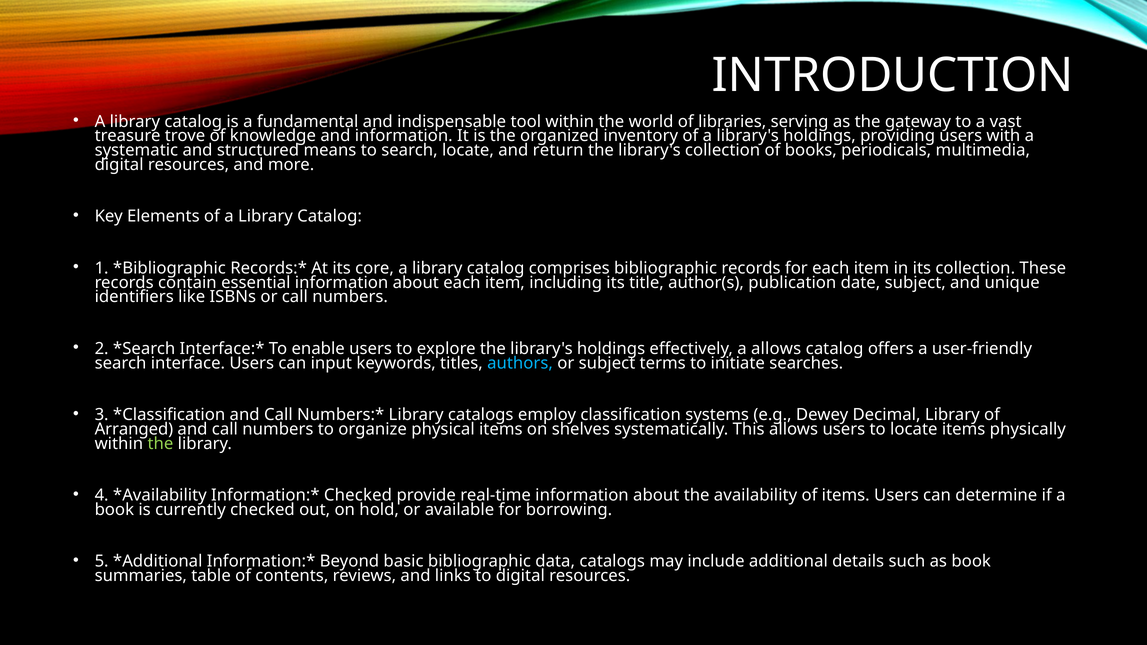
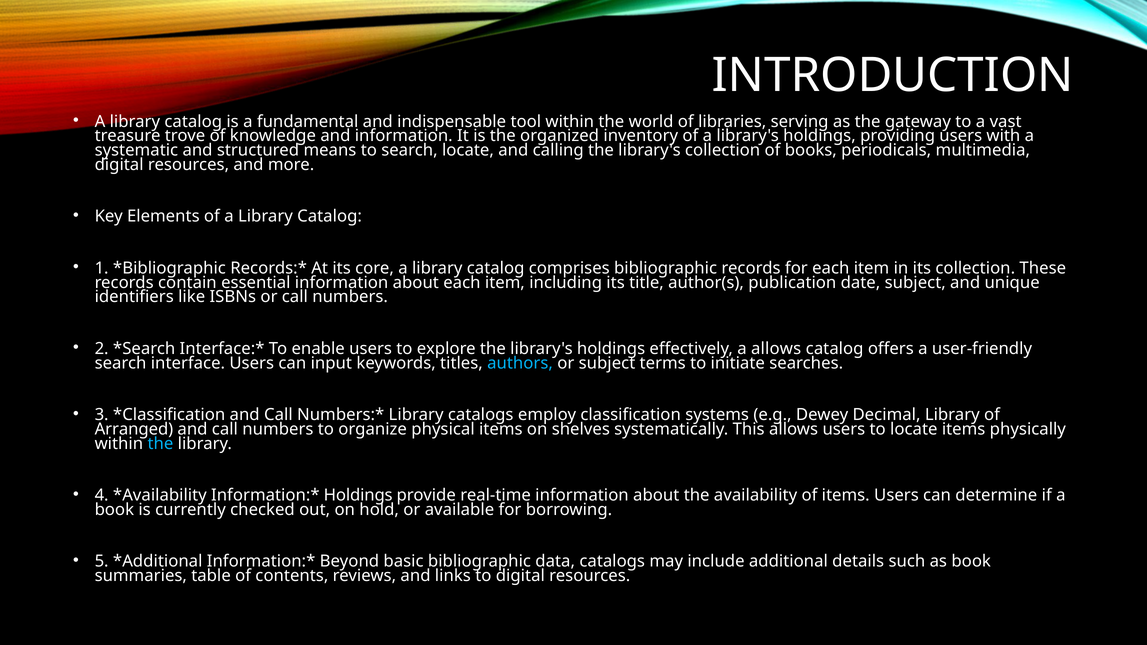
return: return -> calling
the at (160, 444) colour: light green -> light blue
Checked at (358, 495): Checked -> Holdings
